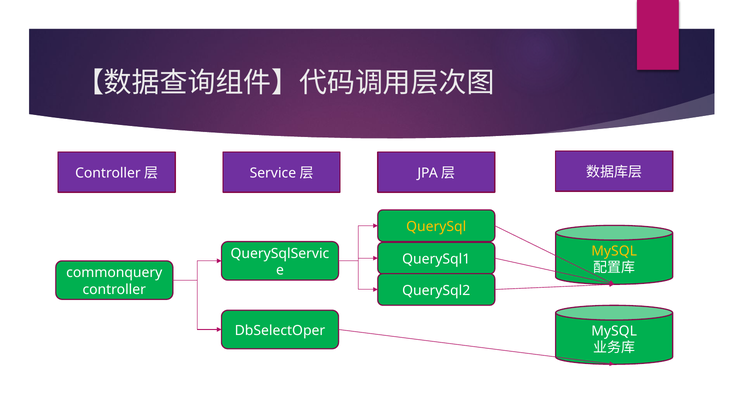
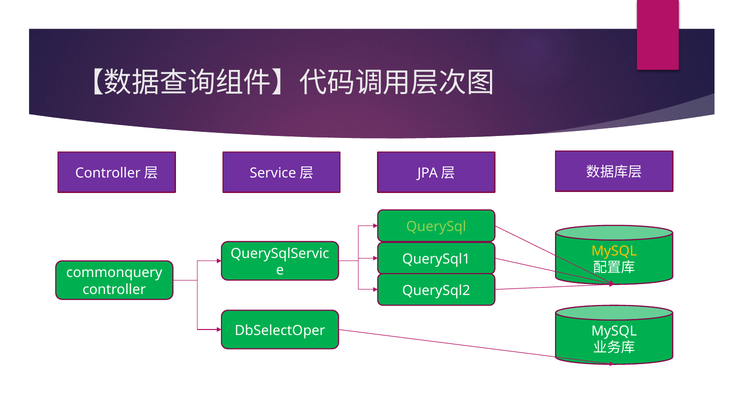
QuerySql colour: yellow -> light green
